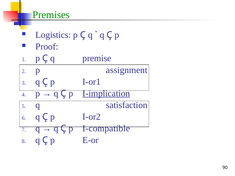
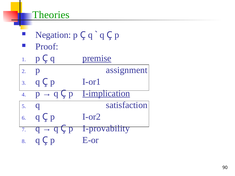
Premises: Premises -> Theories
Logistics: Logistics -> Negation
premise underline: none -> present
I-compatible: I-compatible -> I-provability
